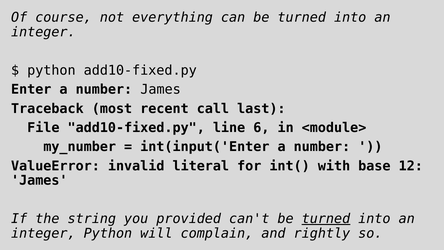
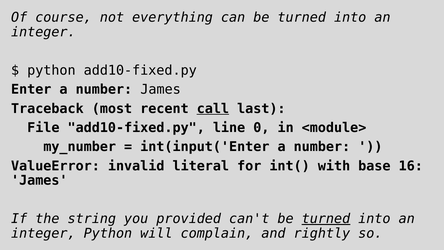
call underline: none -> present
6: 6 -> 0
12: 12 -> 16
